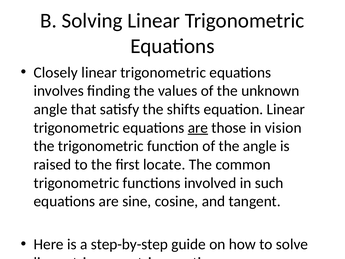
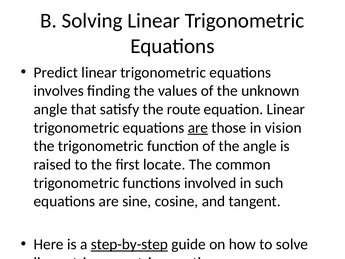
Closely: Closely -> Predict
shifts: shifts -> route
step-by-step underline: none -> present
